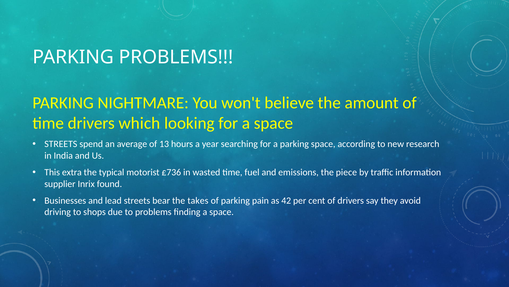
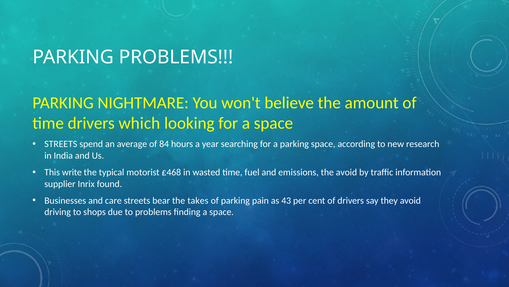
13: 13 -> 84
extra: extra -> write
£736: £736 -> £468
the piece: piece -> avoid
lead: lead -> care
42: 42 -> 43
